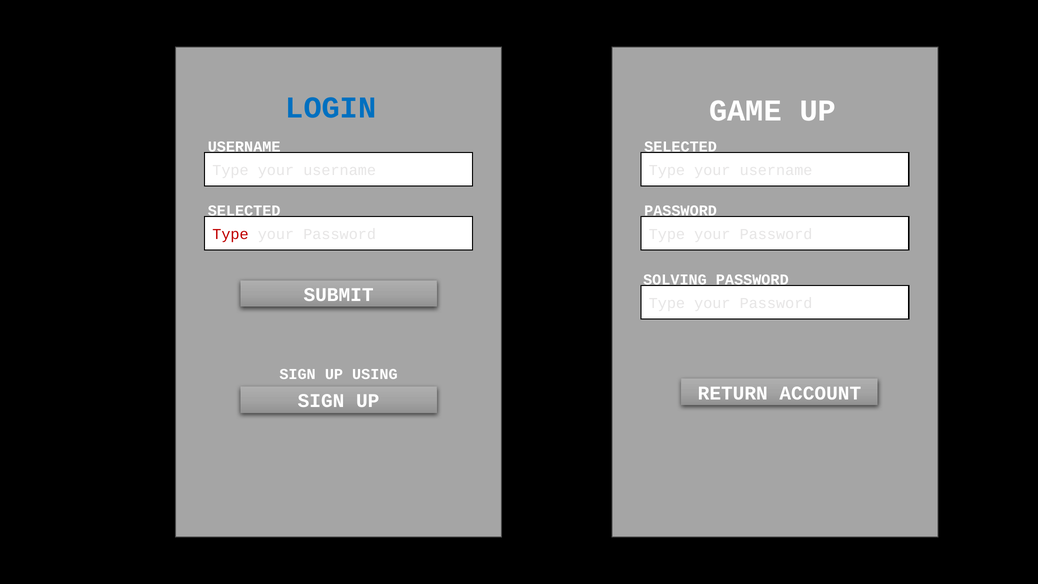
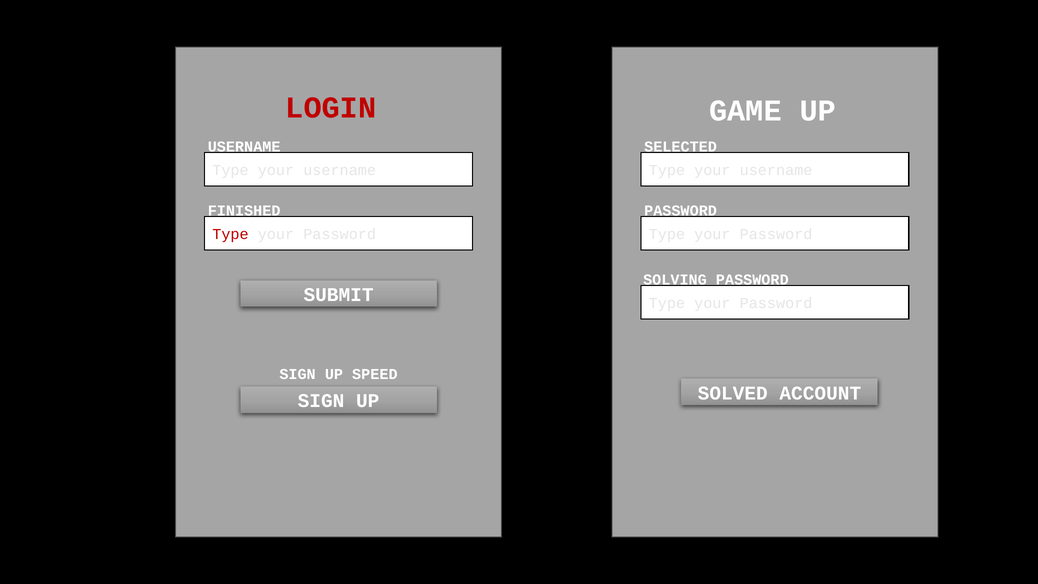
LOGIN colour: blue -> red
SELECTED at (244, 210): SELECTED -> FINISHED
USING: USING -> SPEED
RETURN: RETURN -> SOLVED
